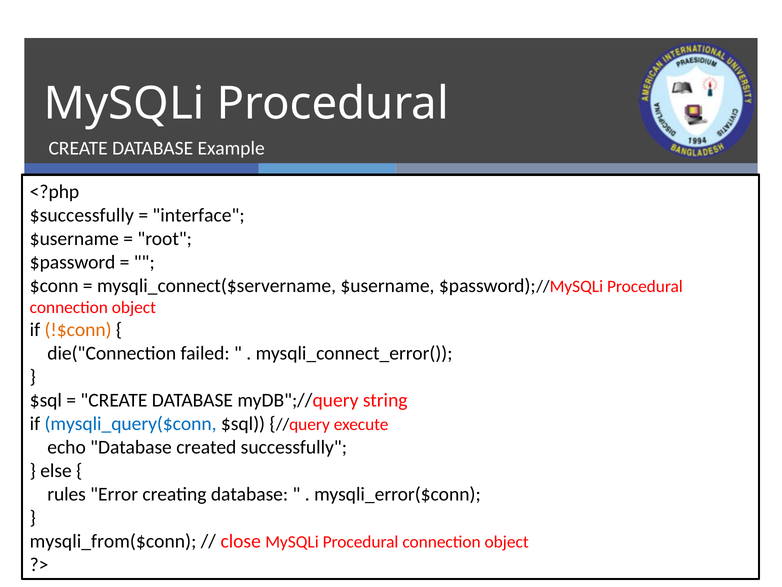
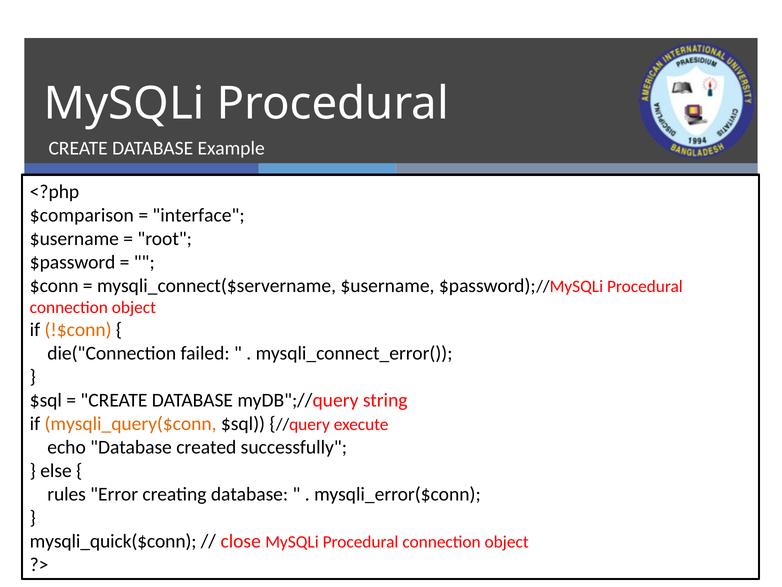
$successfully: $successfully -> $comparison
mysqli_query($conn colour: blue -> orange
mysqli_from($conn: mysqli_from($conn -> mysqli_quick($conn
